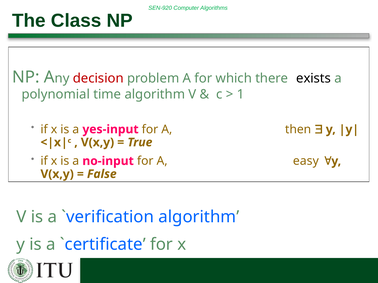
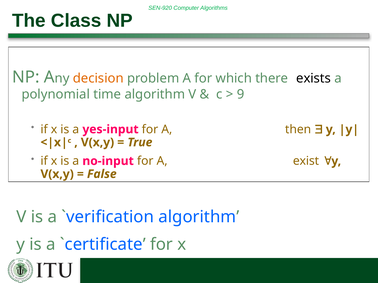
decision colour: red -> orange
1: 1 -> 9
easy: easy -> exist
